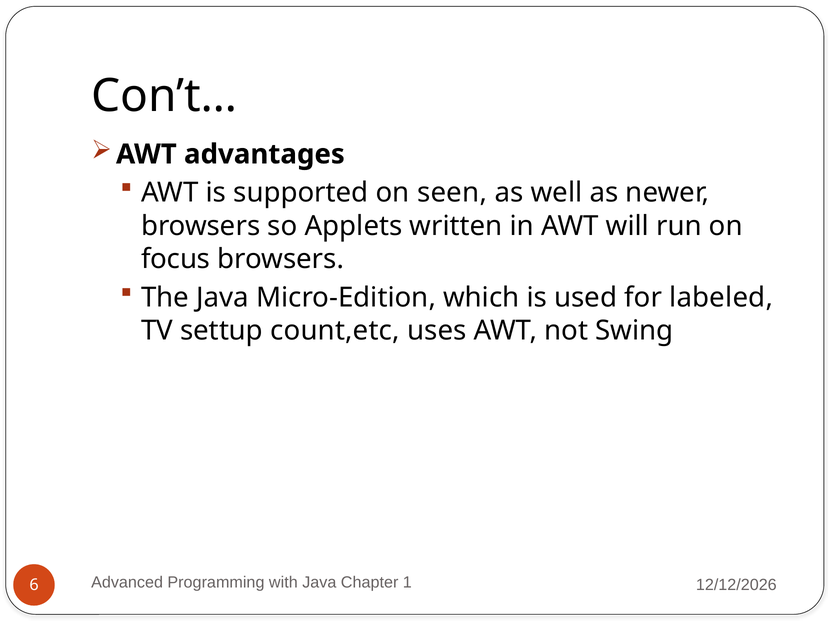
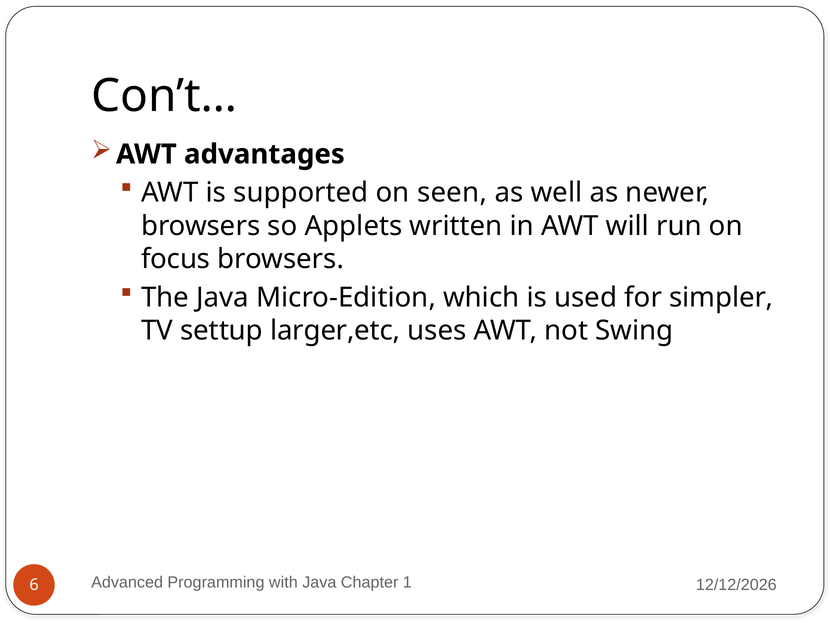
labeled: labeled -> simpler
count,etc: count,etc -> larger,etc
